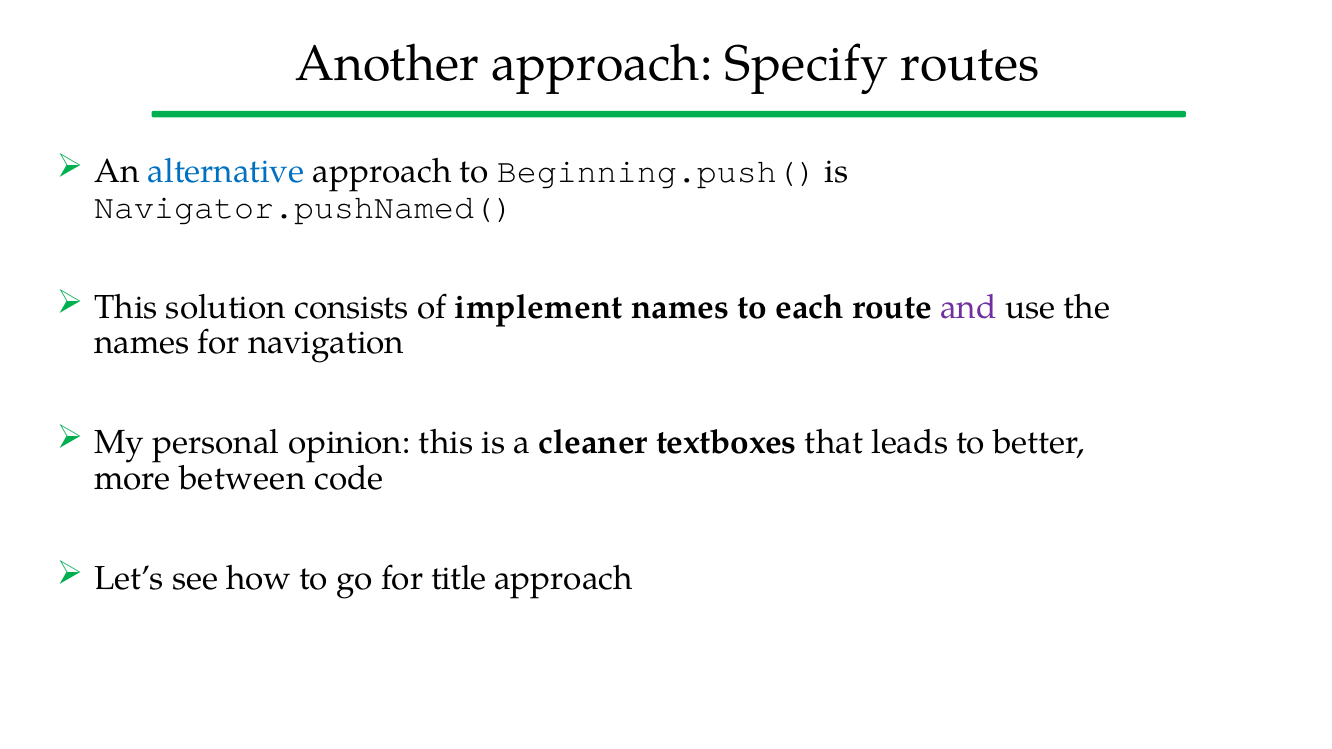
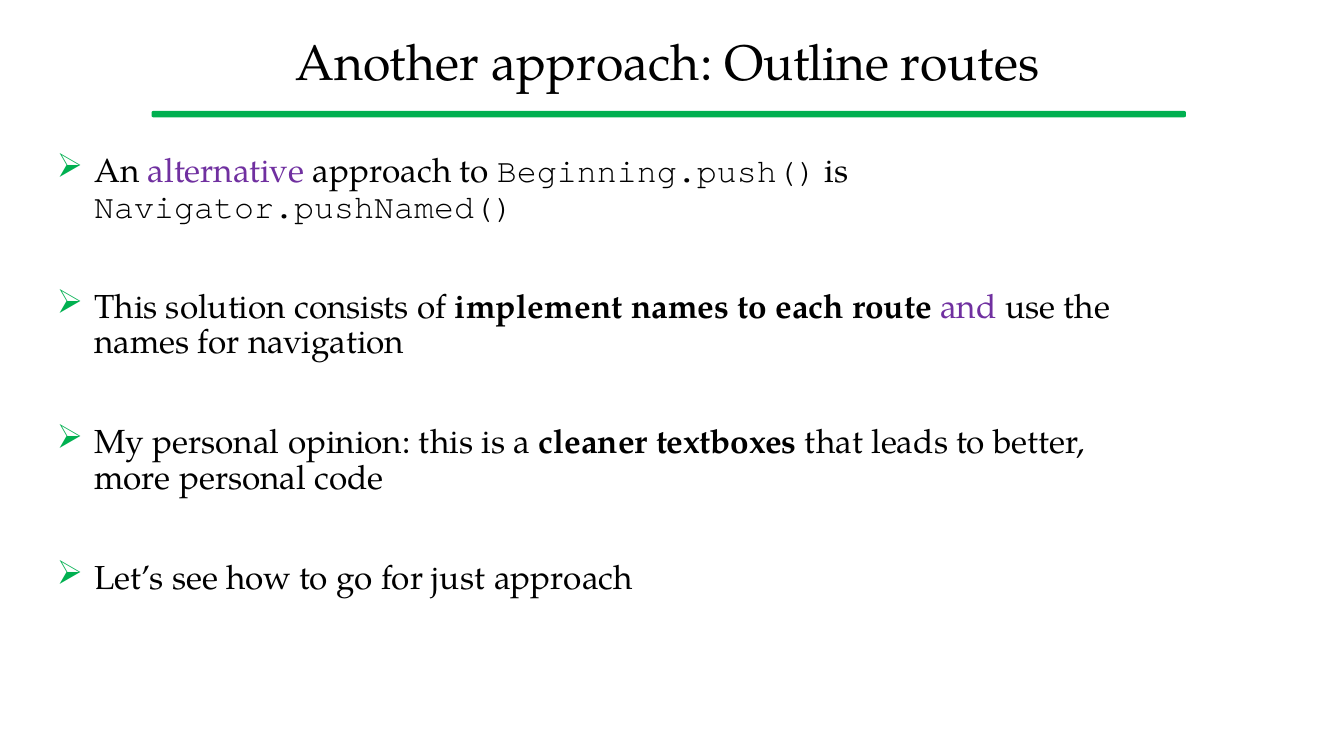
Specify: Specify -> Outline
alternative colour: blue -> purple
more between: between -> personal
title: title -> just
